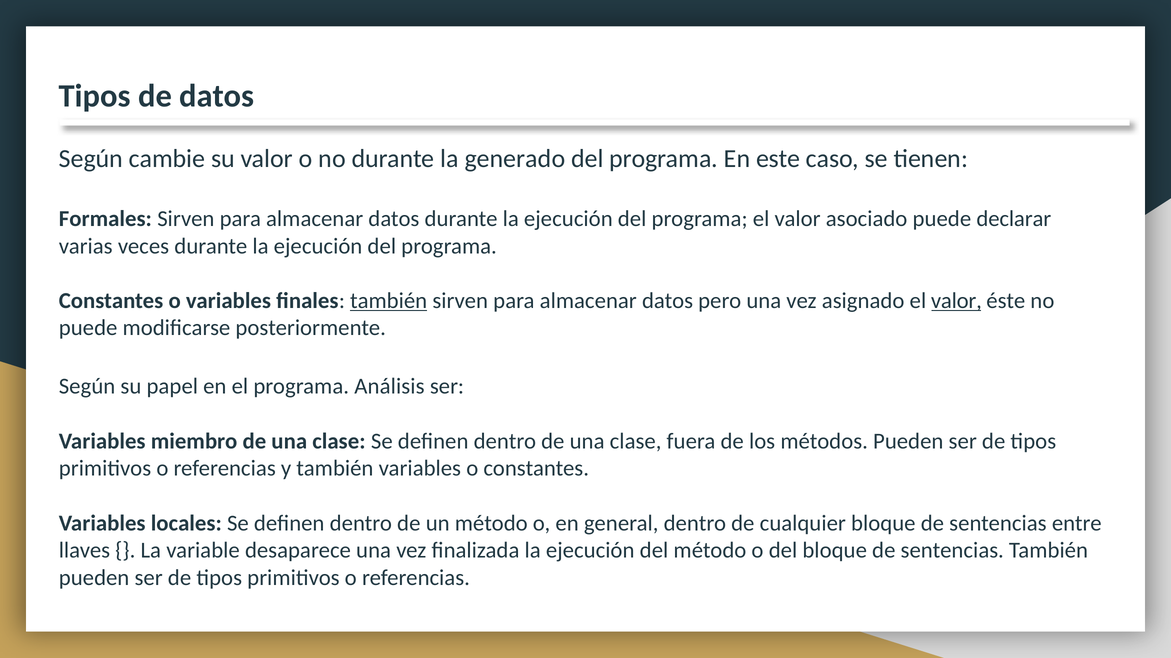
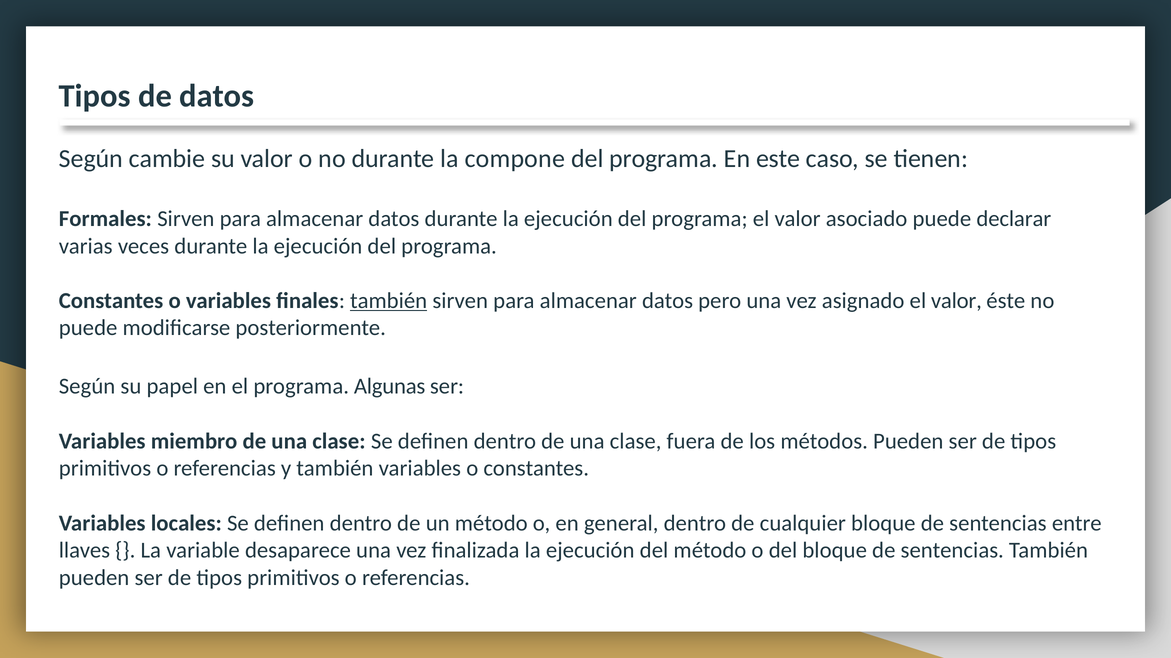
generado: generado -> compone
valor at (956, 301) underline: present -> none
Análisis: Análisis -> Algunas
